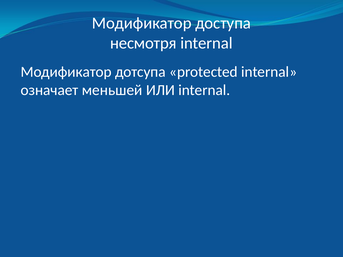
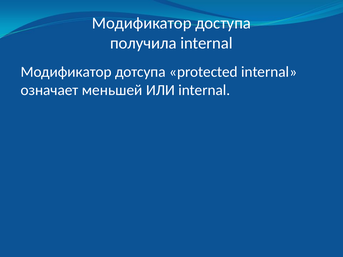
несмотря: несмотря -> получила
